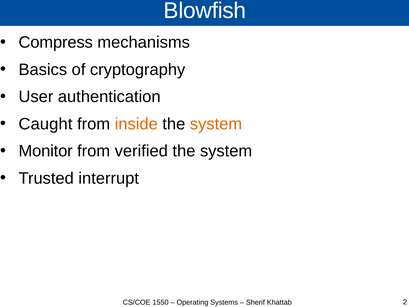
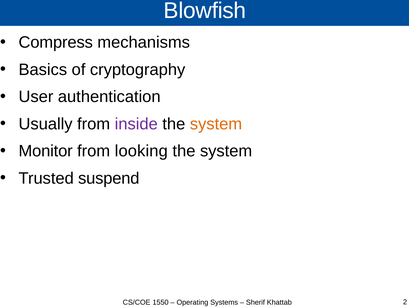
Caught: Caught -> Usually
inside colour: orange -> purple
verified: verified -> looking
interrupt: interrupt -> suspend
